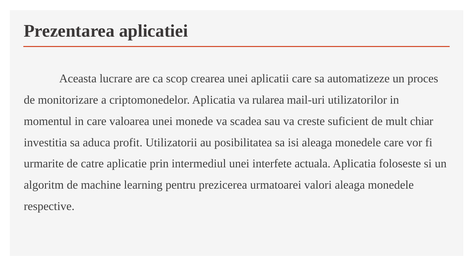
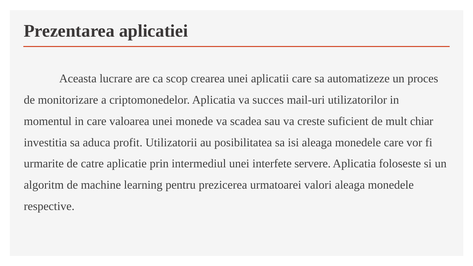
rularea: rularea -> succes
actuala: actuala -> servere
